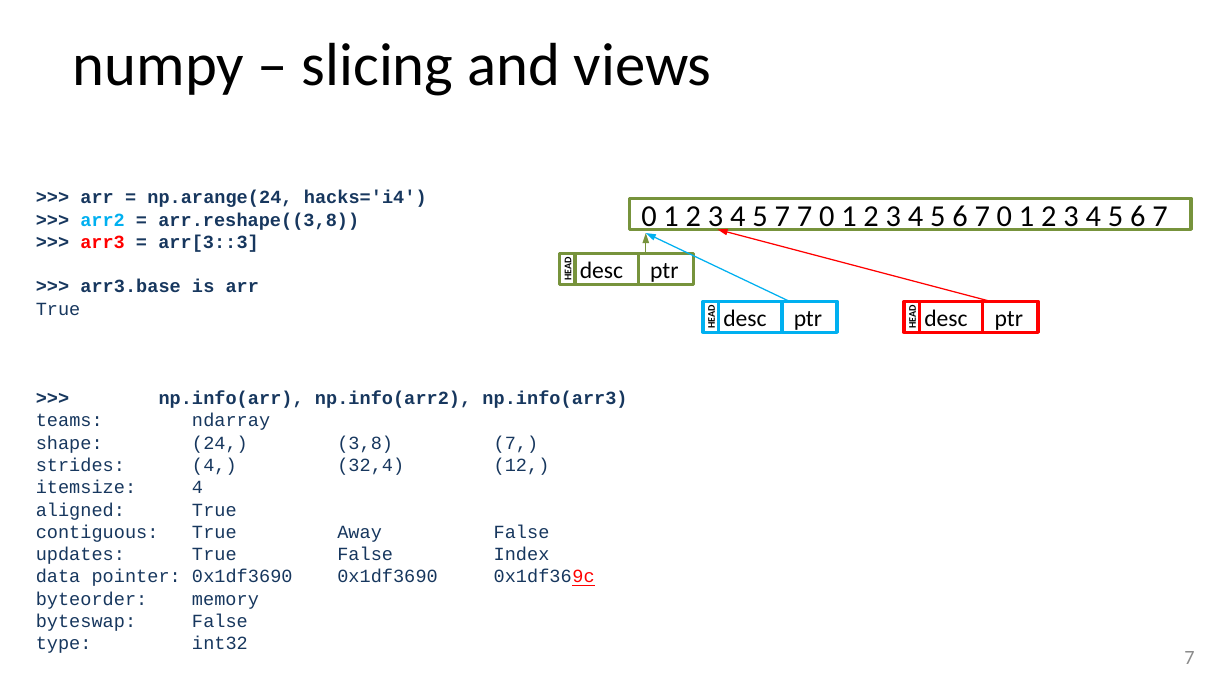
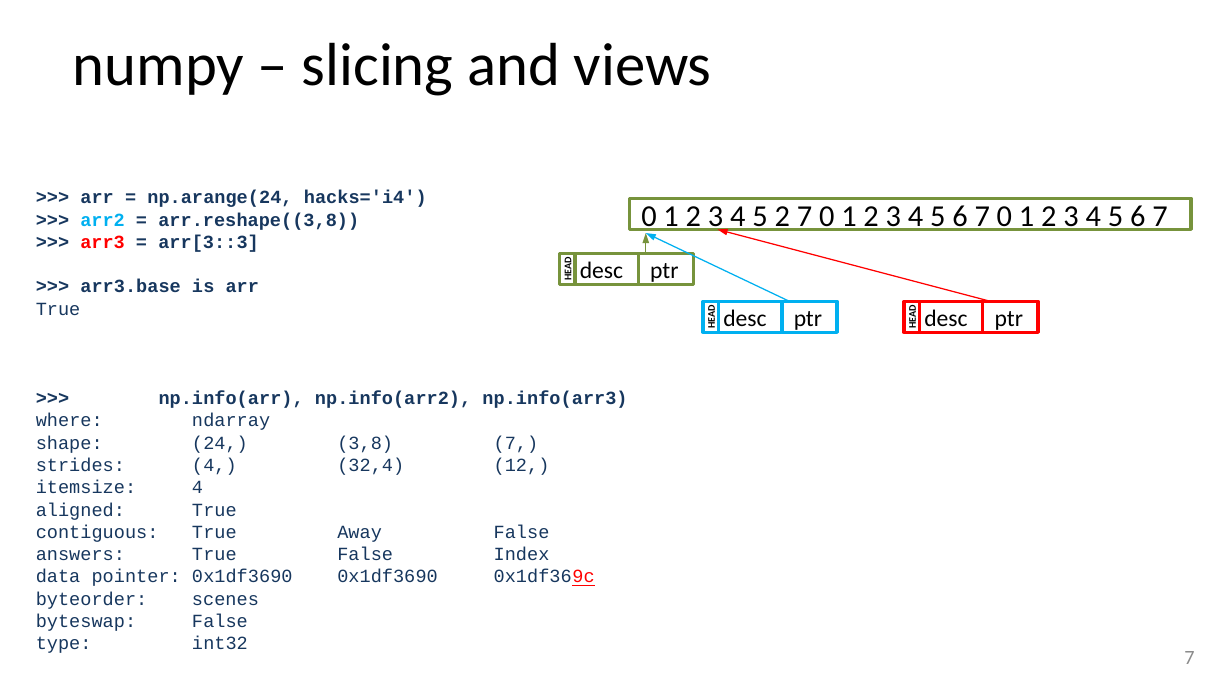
5 7: 7 -> 2
teams: teams -> where
updates: updates -> answers
memory: memory -> scenes
